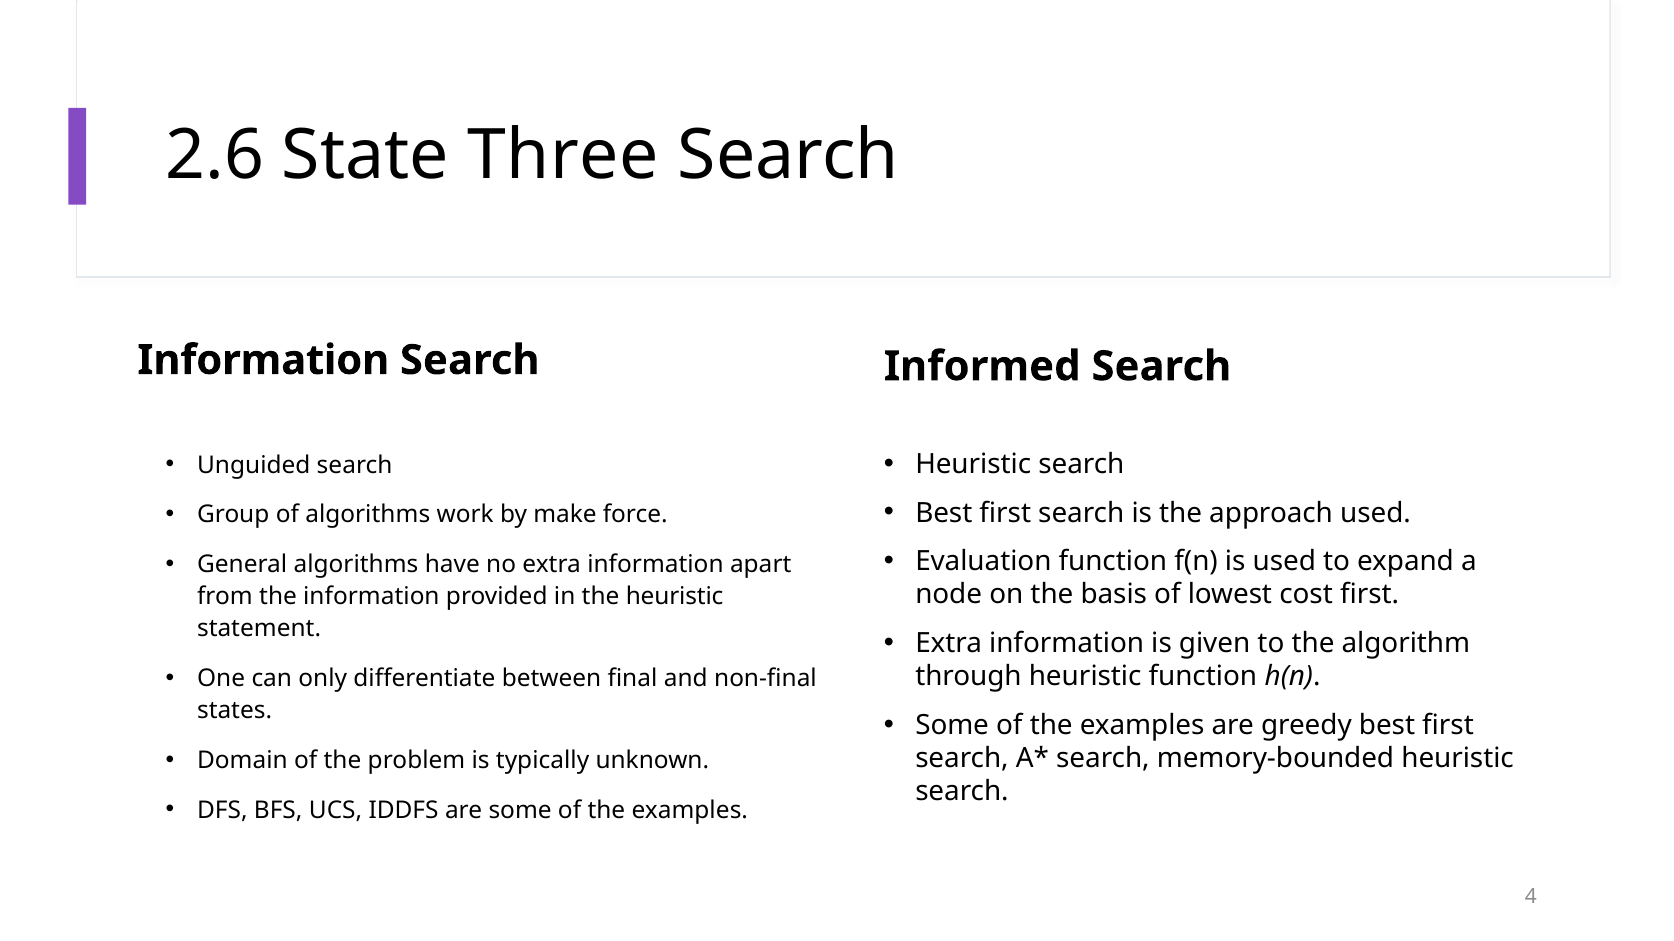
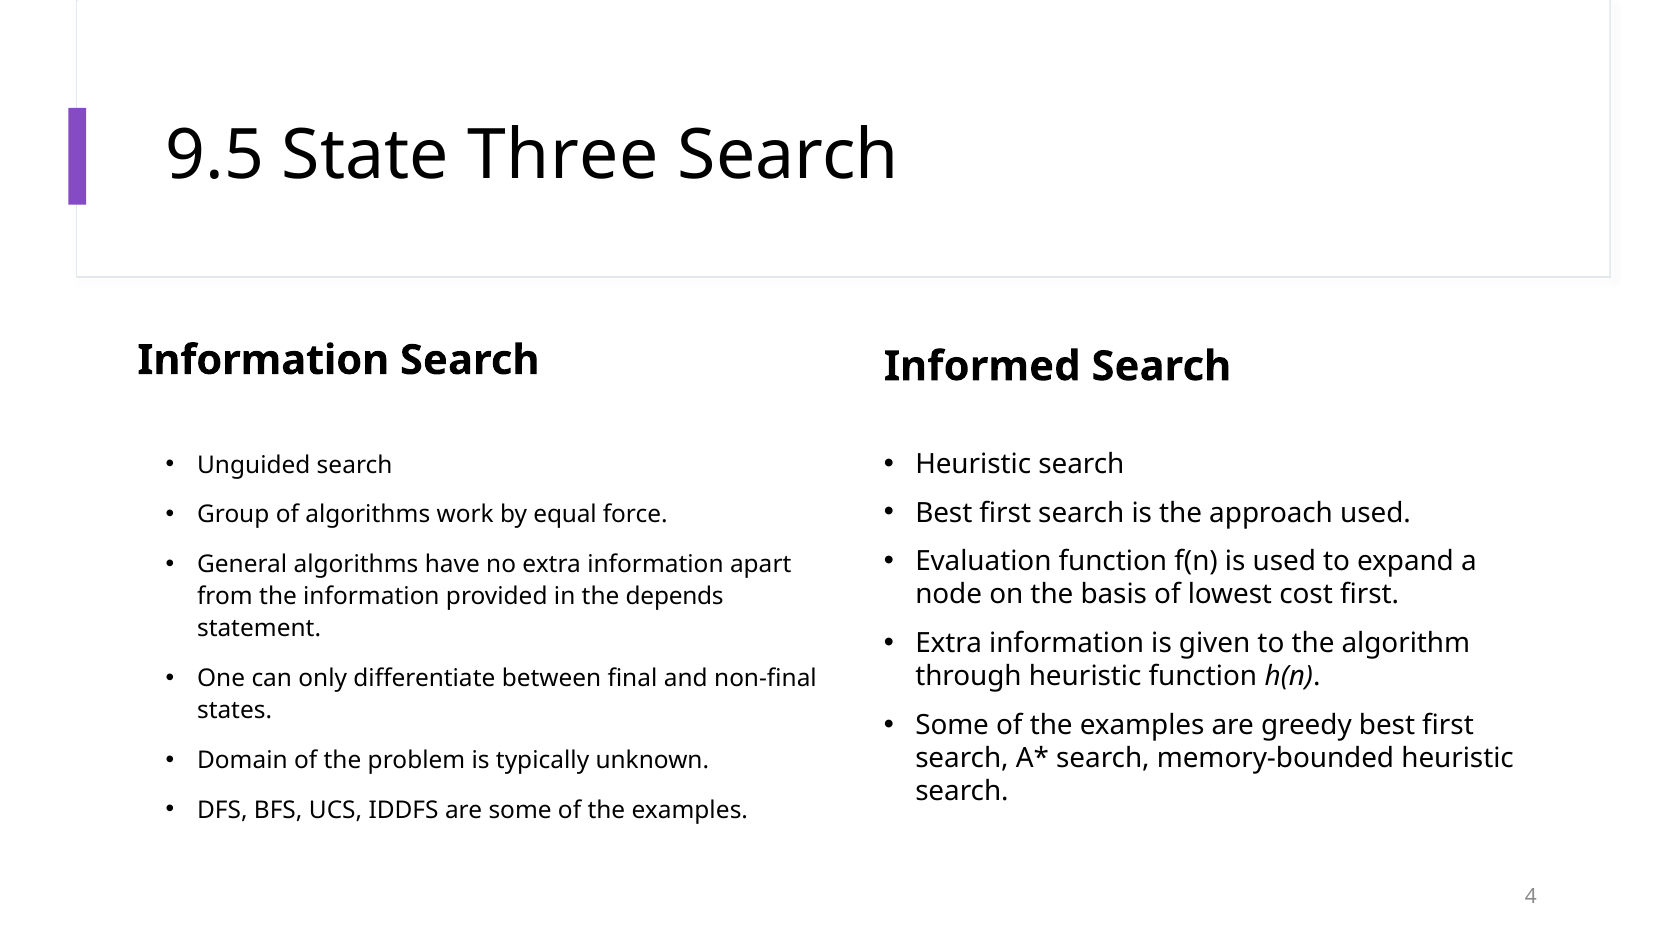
2.6: 2.6 -> 9.5
make: make -> equal
the heuristic: heuristic -> depends
